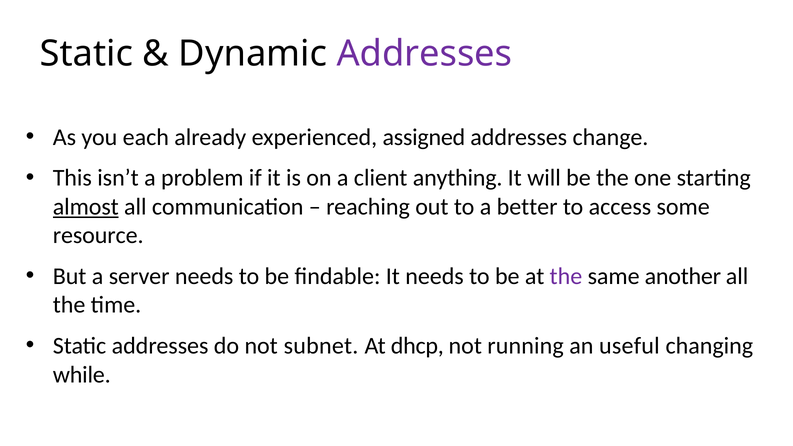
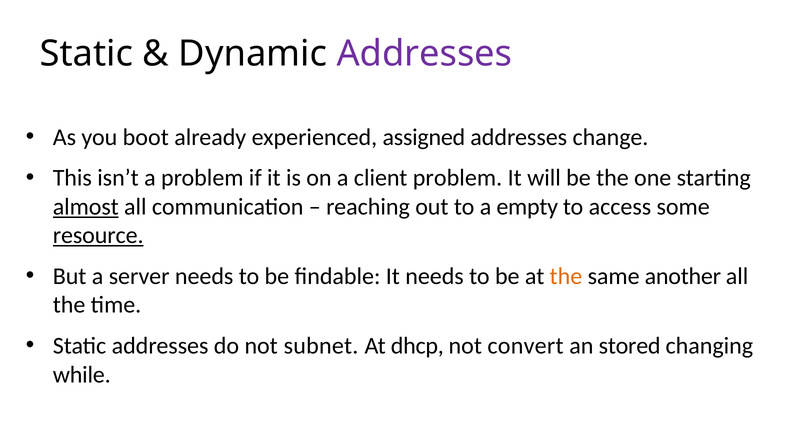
each: each -> boot
client anything: anything -> problem
better: better -> empty
resource underline: none -> present
the at (566, 276) colour: purple -> orange
running: running -> convert
useful: useful -> stored
